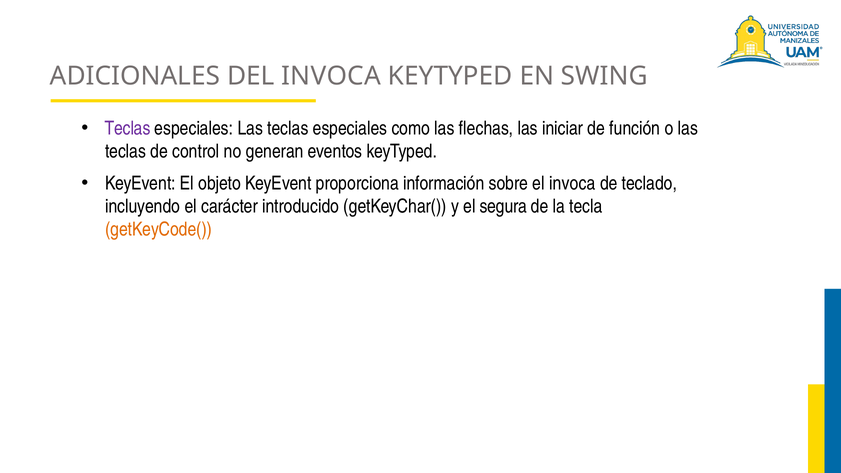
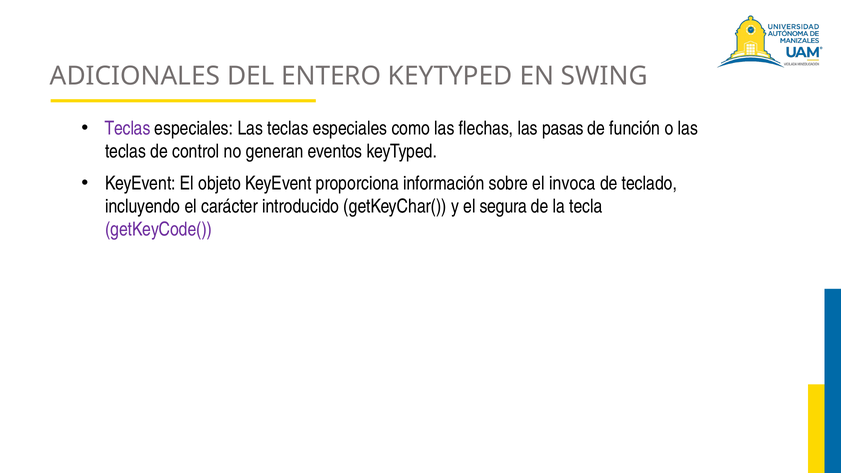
DEL INVOCA: INVOCA -> ENTERO
iniciar: iniciar -> pasas
getKeyCode( colour: orange -> purple
